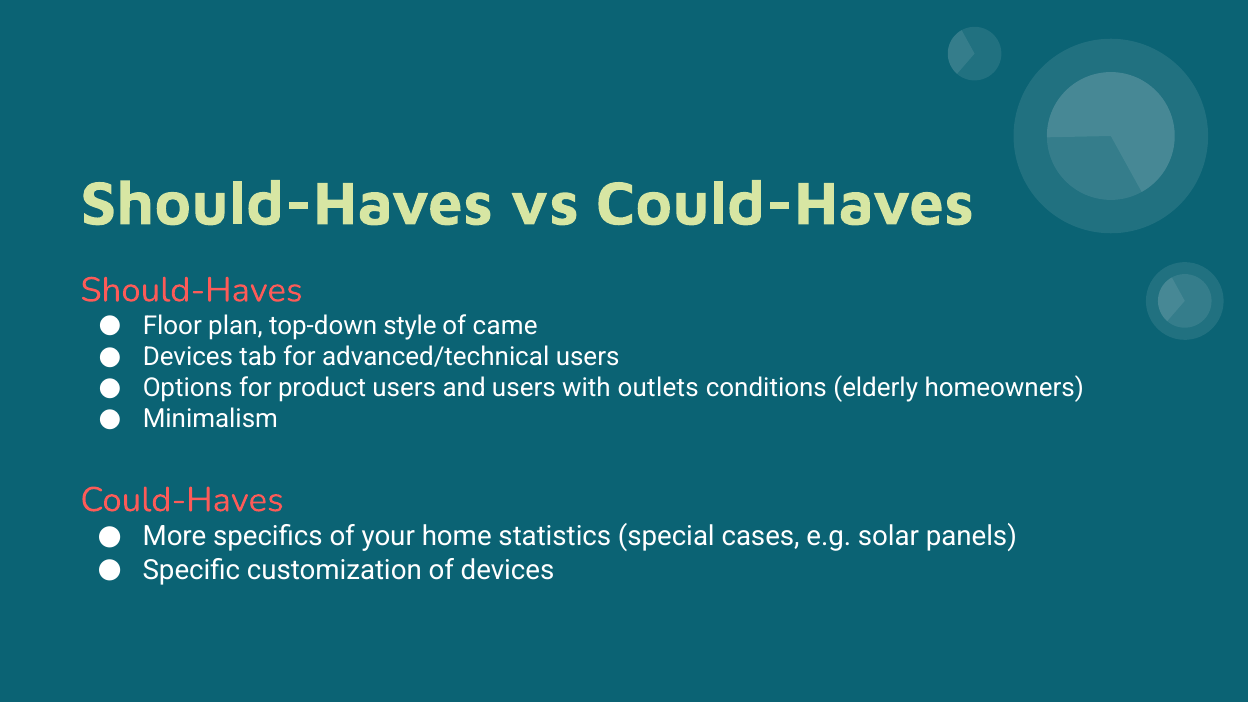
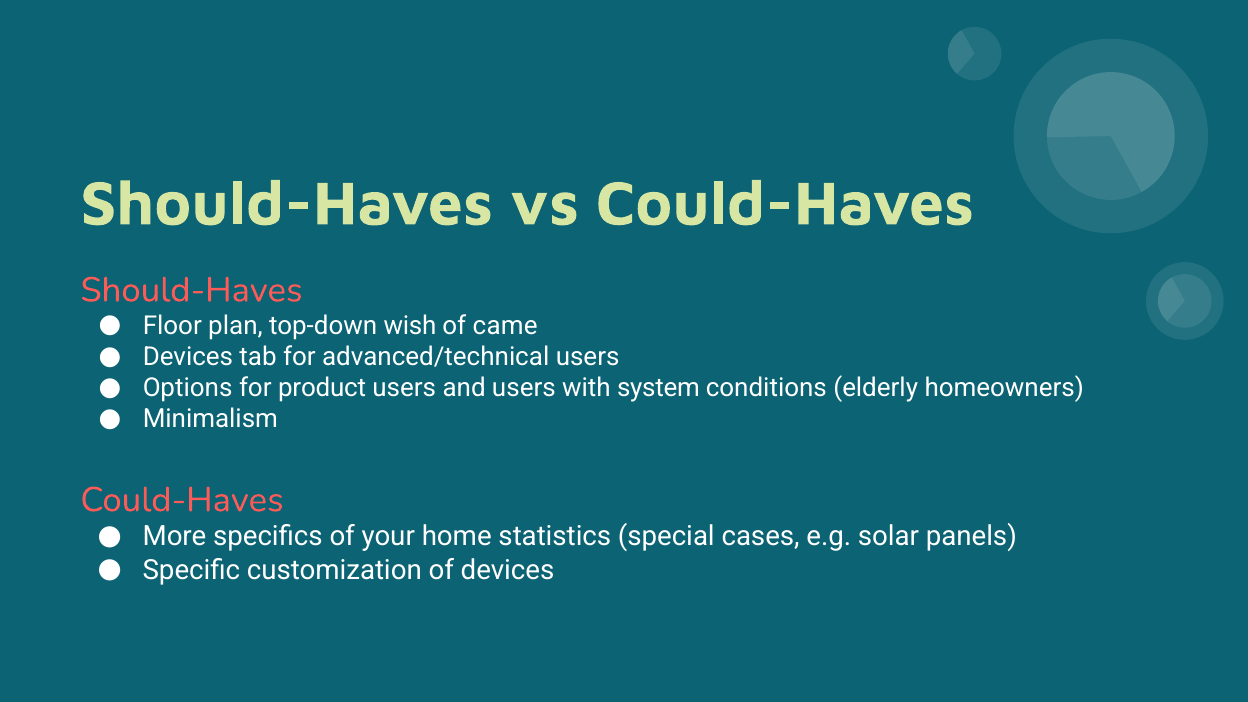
style: style -> wish
outlets: outlets -> system
